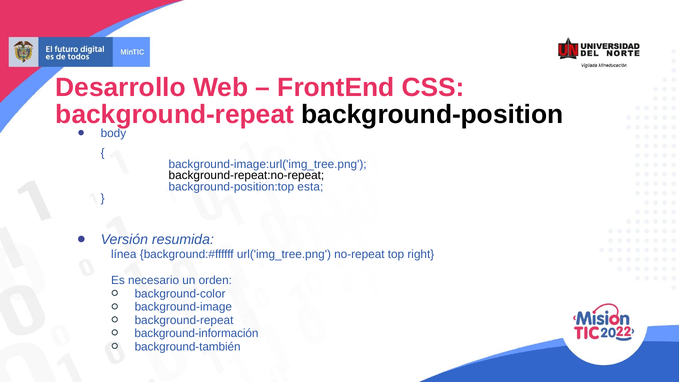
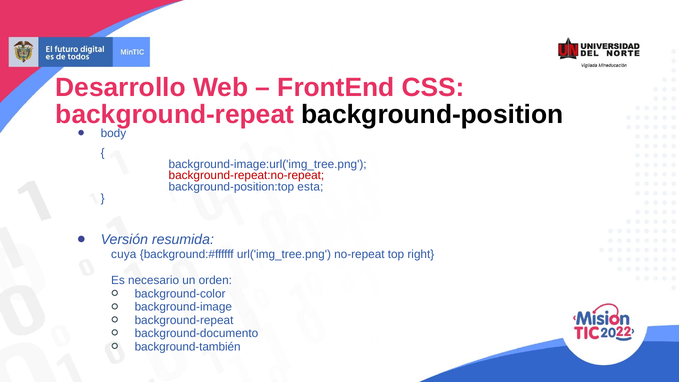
background-repeat:no-repeat colour: black -> red
línea: línea -> cuya
background-información: background-información -> background-documento
